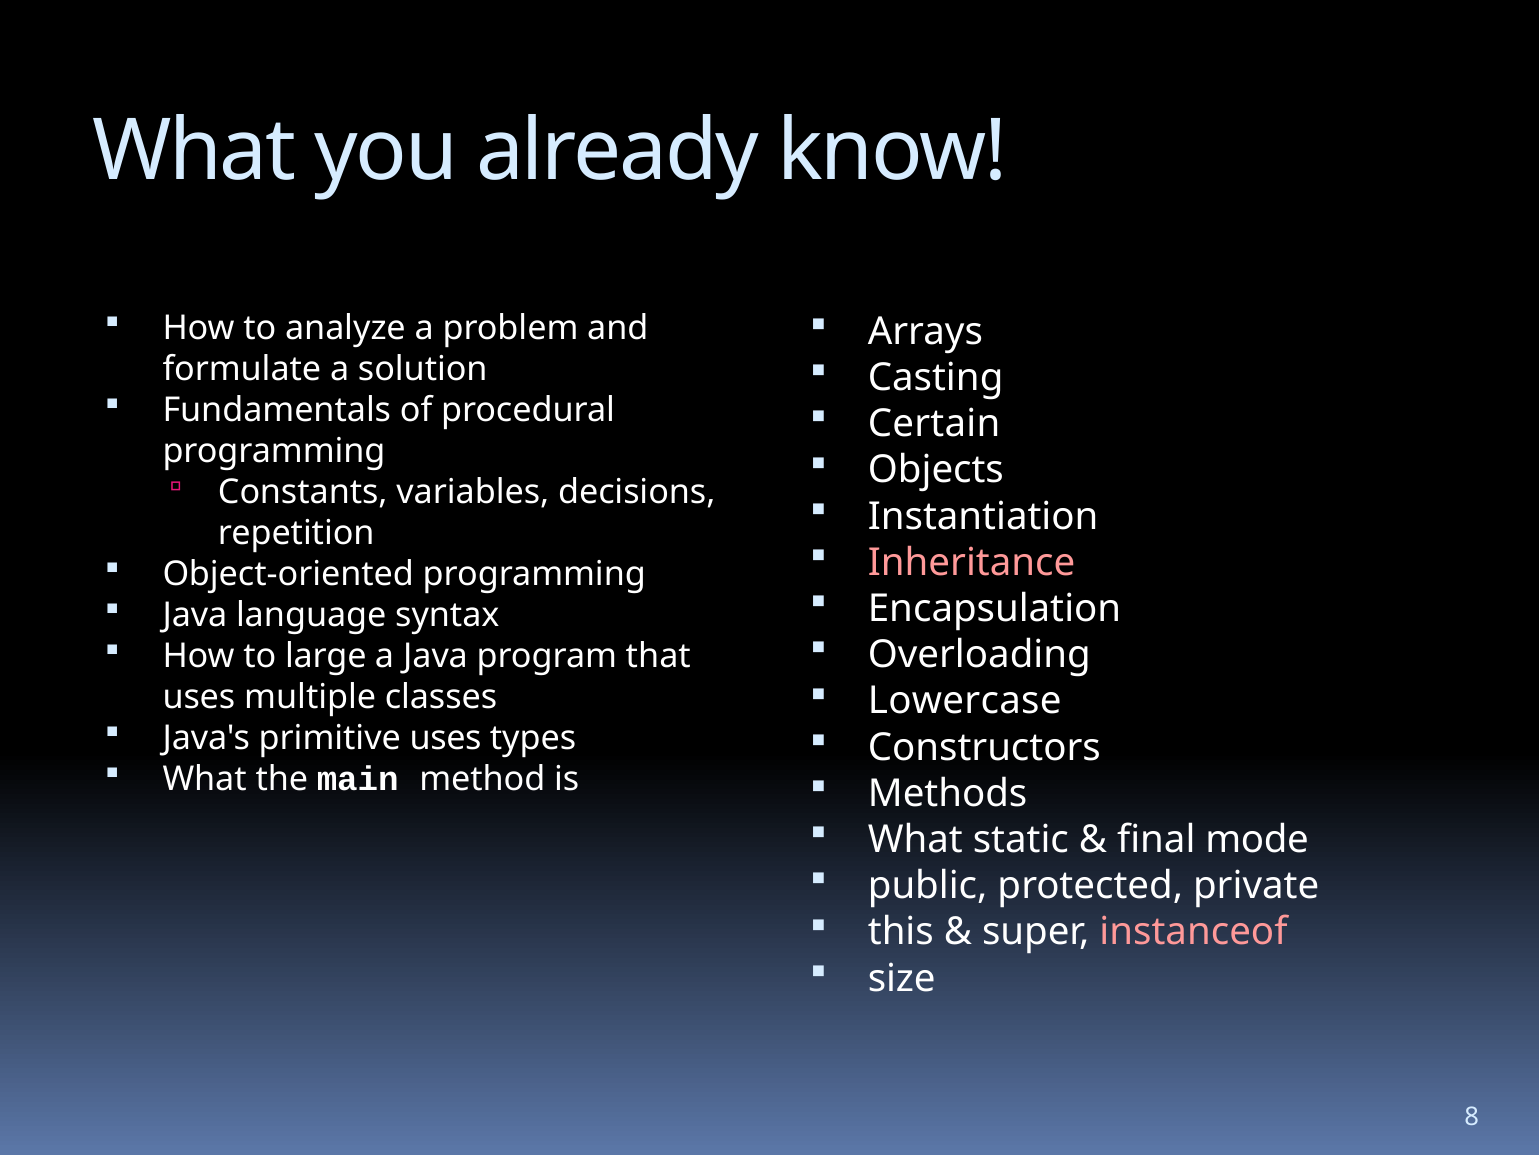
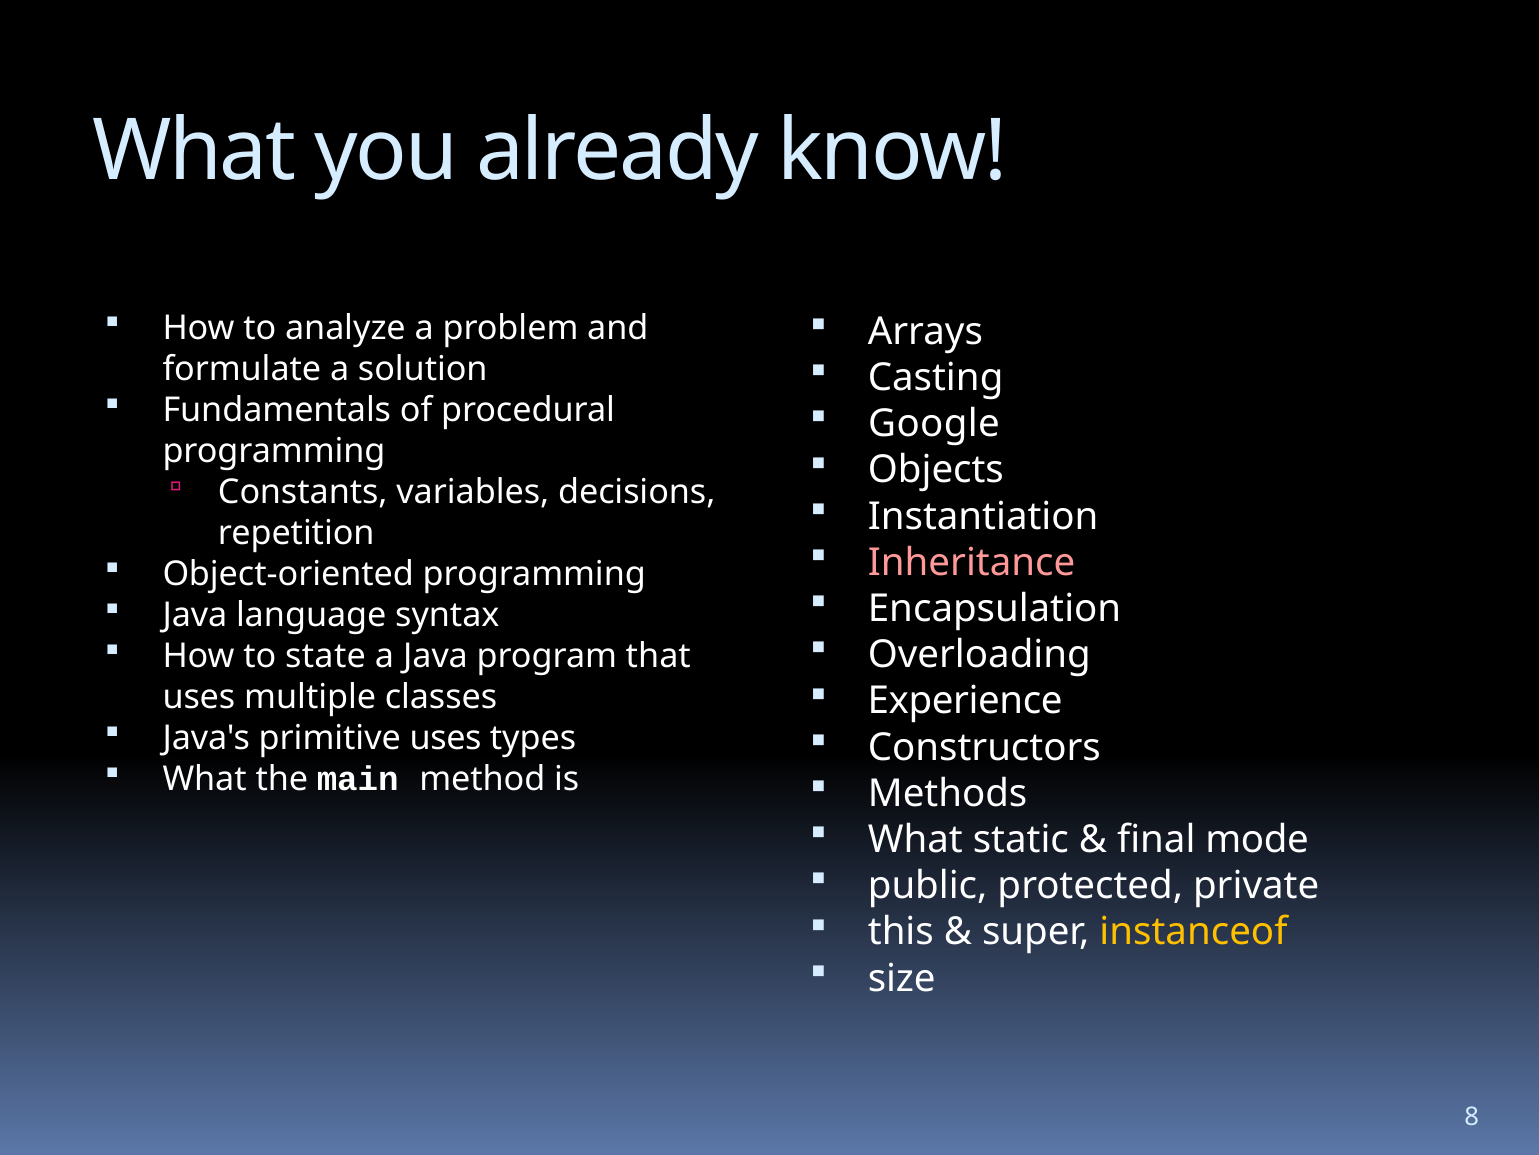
Certain: Certain -> Google
large: large -> state
Lowercase: Lowercase -> Experience
instanceof colour: pink -> yellow
